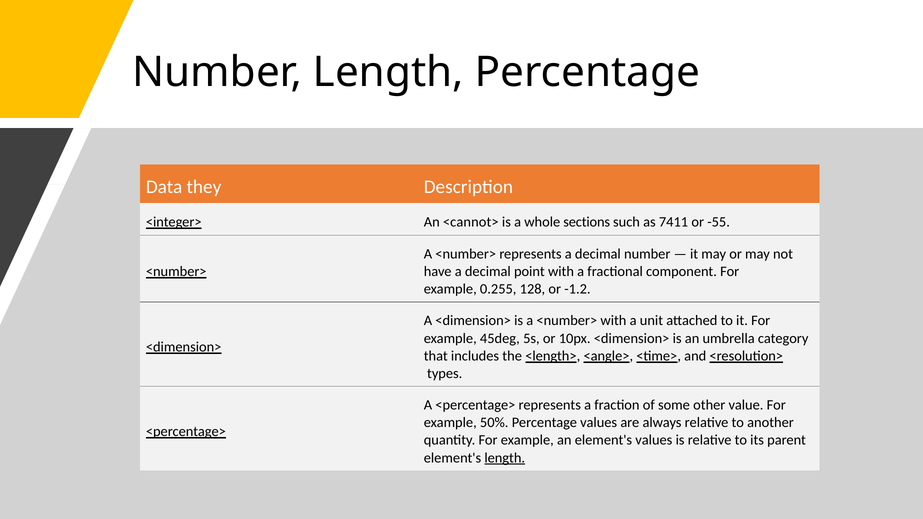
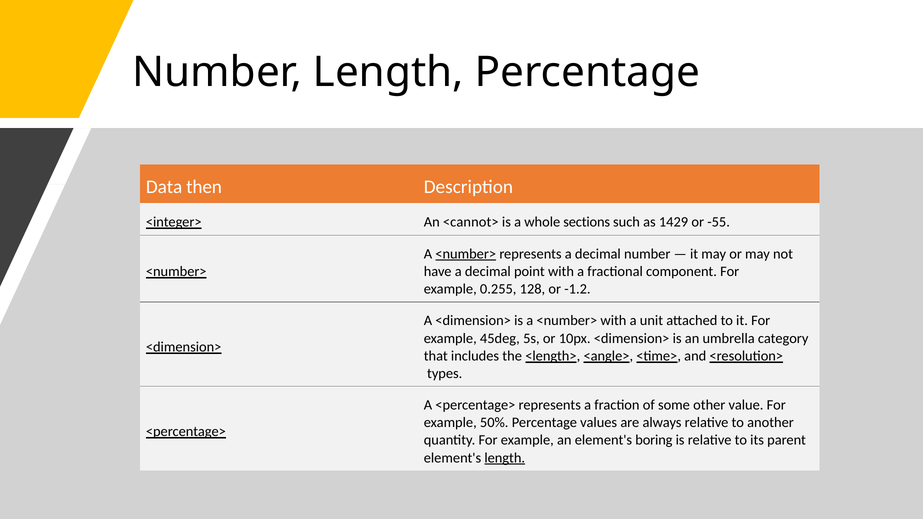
they: they -> then
7411: 7411 -> 1429
<number> at (466, 254) underline: none -> present
element's values: values -> boring
